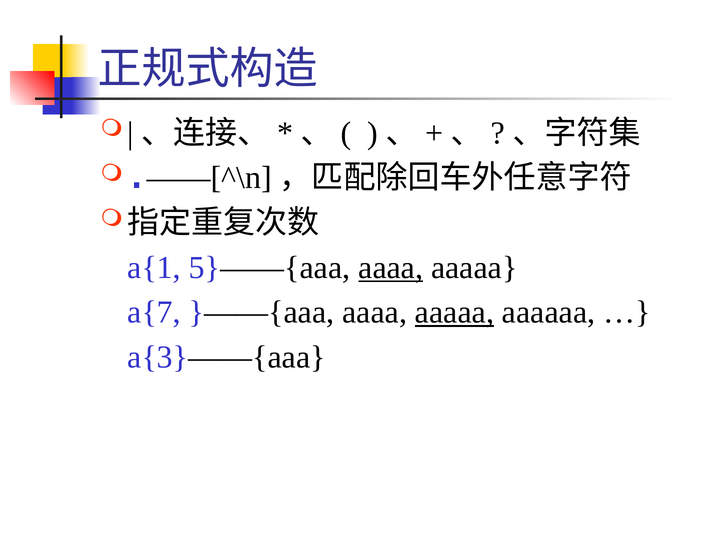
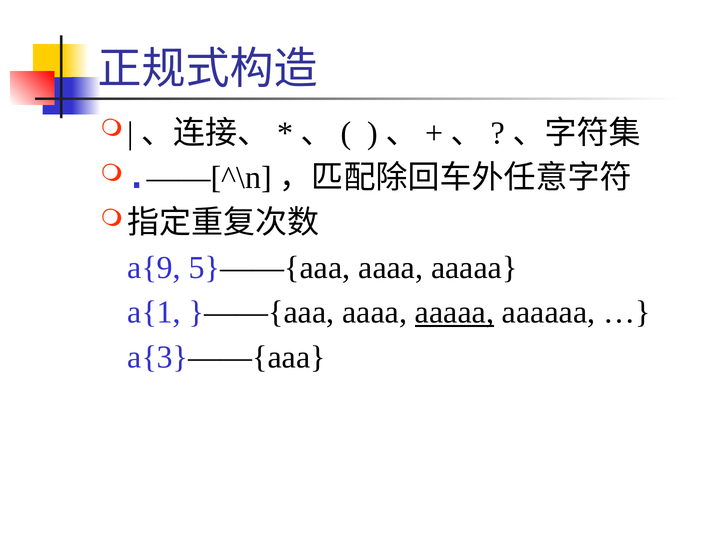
a{1: a{1 -> a{9
aaaa at (391, 267) underline: present -> none
a{7: a{7 -> a{1
